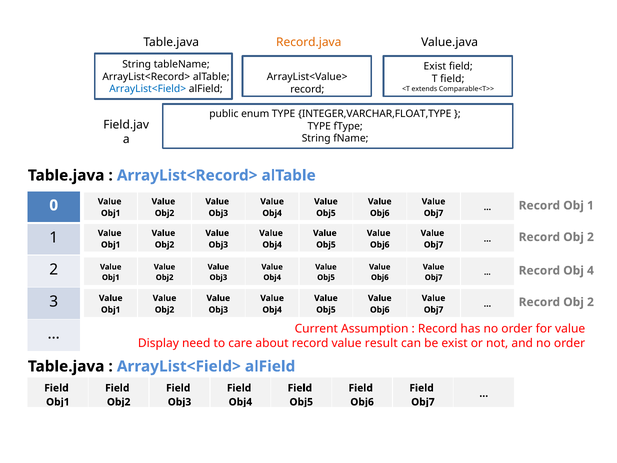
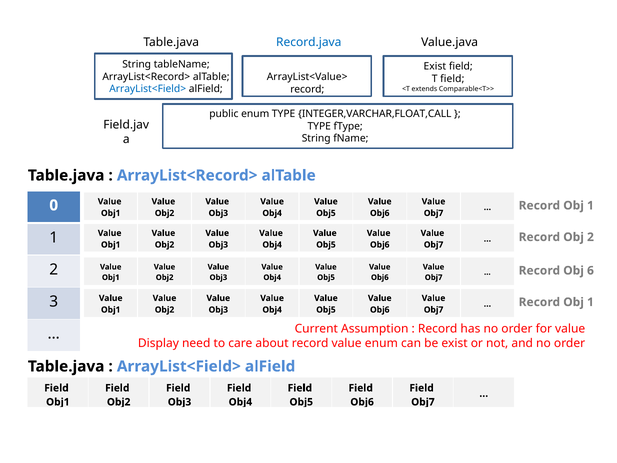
Record.java colour: orange -> blue
INTEGER,VARCHAR,FLOAT,TYPE: INTEGER,VARCHAR,FLOAT,TYPE -> INTEGER,VARCHAR,FLOAT,CALL
4: 4 -> 6
2 at (590, 302): 2 -> 1
value result: result -> enum
